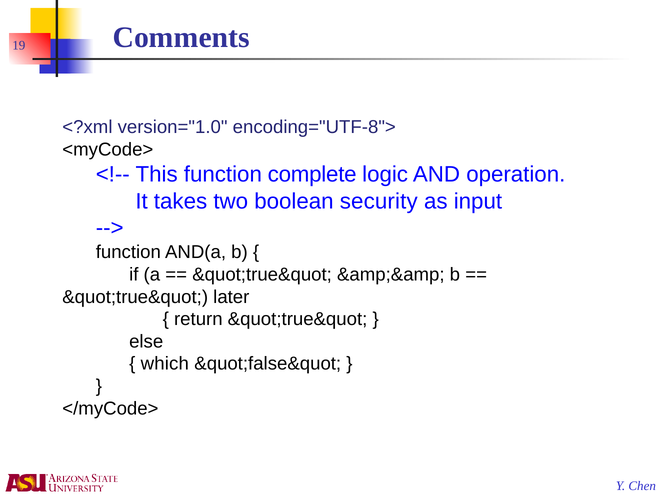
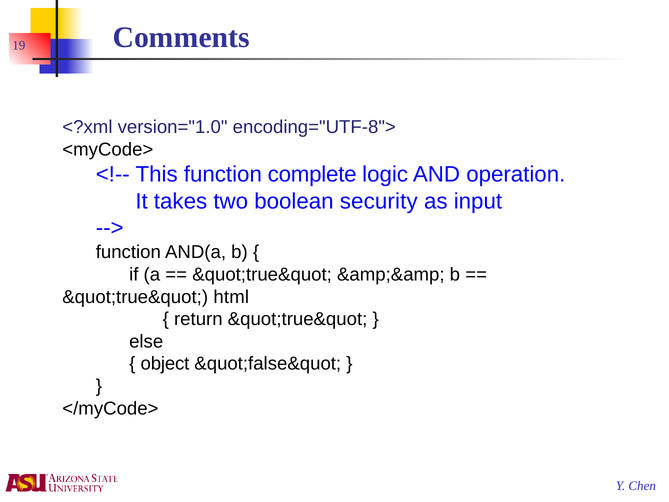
later: later -> html
which: which -> object
